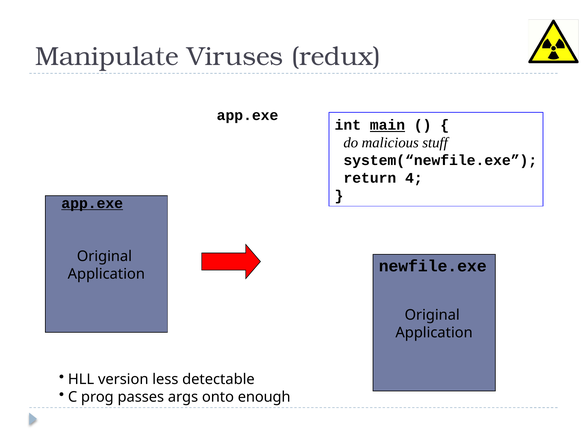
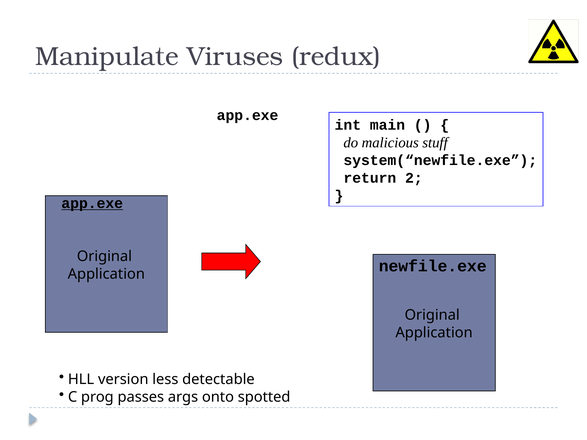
main underline: present -> none
4: 4 -> 2
enough: enough -> spotted
